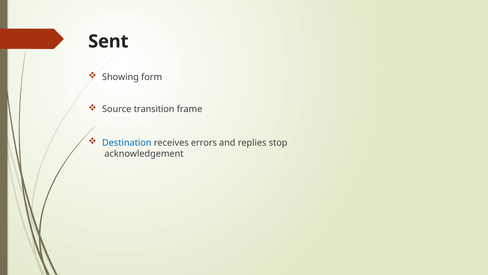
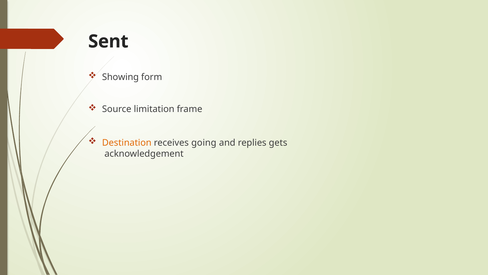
transition: transition -> limitation
Destination colour: blue -> orange
errors: errors -> going
stop: stop -> gets
